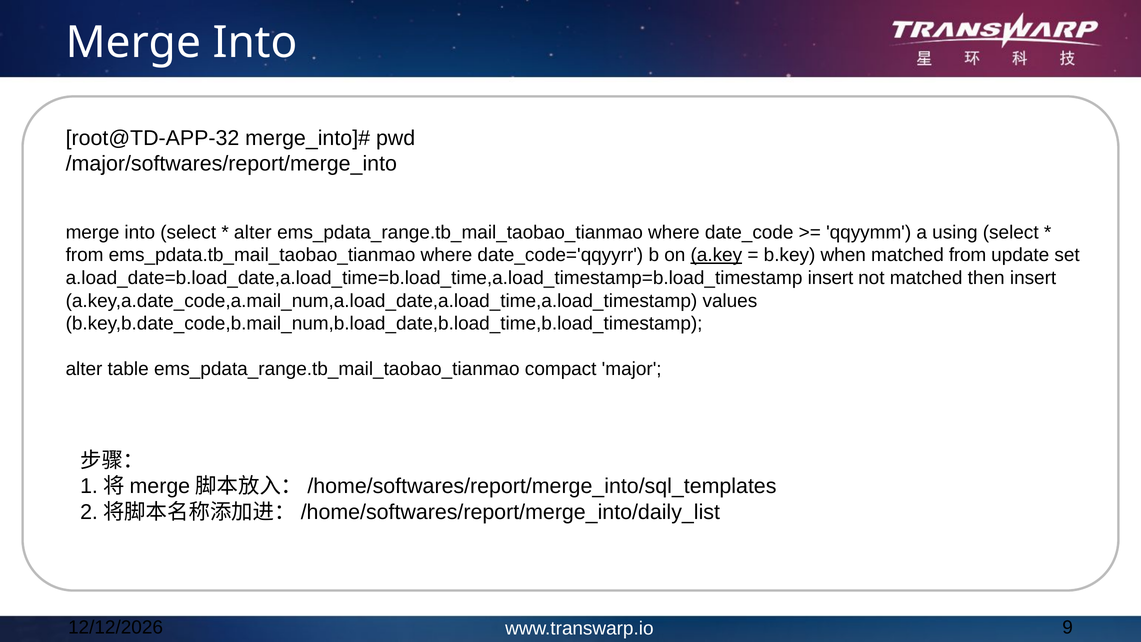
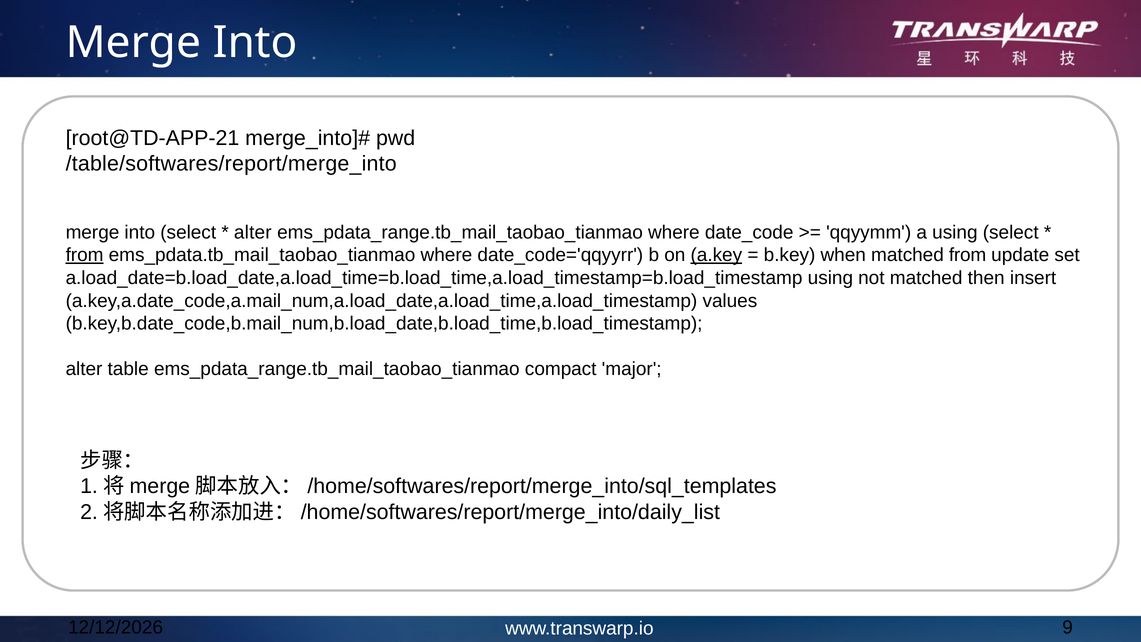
root@TD-APP-32: root@TD-APP-32 -> root@TD-APP-21
/major/softwares/report/merge_into: /major/softwares/report/merge_into -> /table/softwares/report/merge_into
from at (85, 255) underline: none -> present
a.load_date=b.load_date,a.load_time=b.load_time,a.load_timestamp=b.load_timestamp insert: insert -> using
